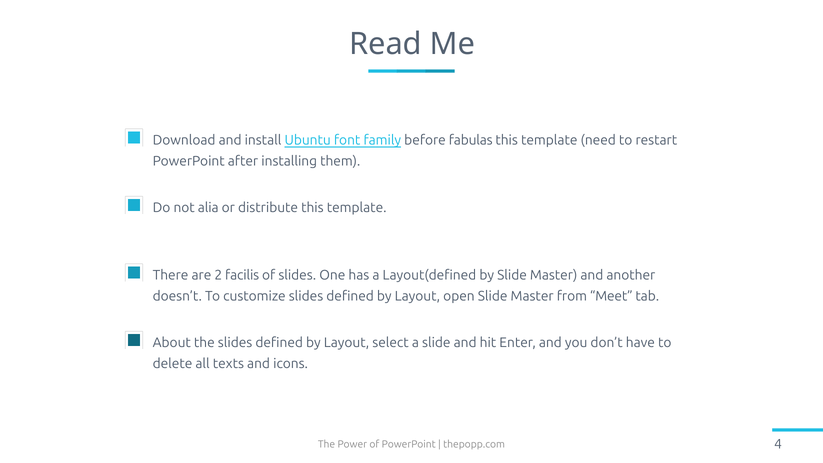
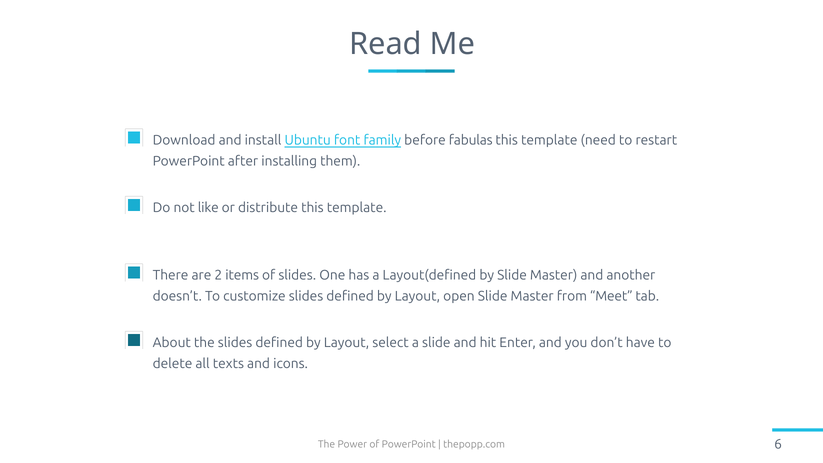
alia: alia -> like
facilis: facilis -> items
4: 4 -> 6
